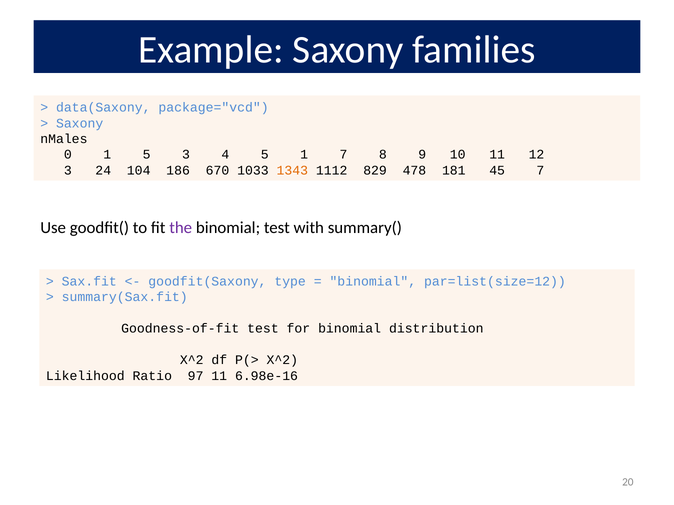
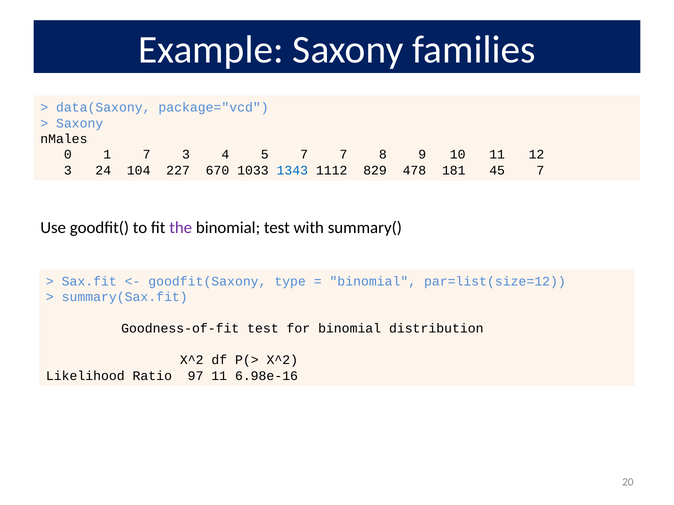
1 5: 5 -> 7
5 1: 1 -> 7
186: 186 -> 227
1343 colour: orange -> blue
